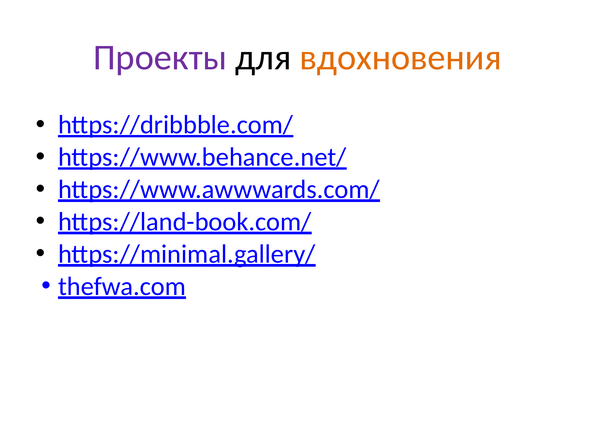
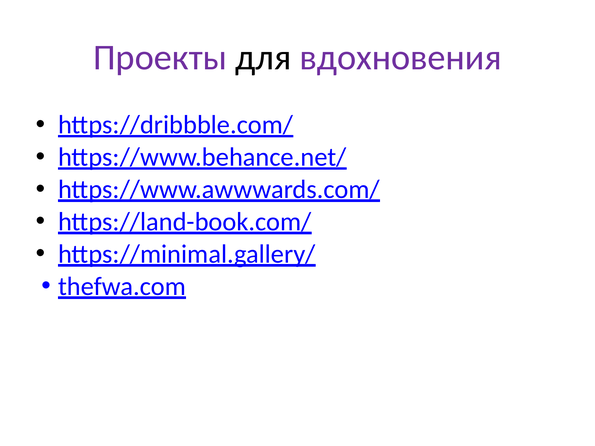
вдохновения colour: orange -> purple
